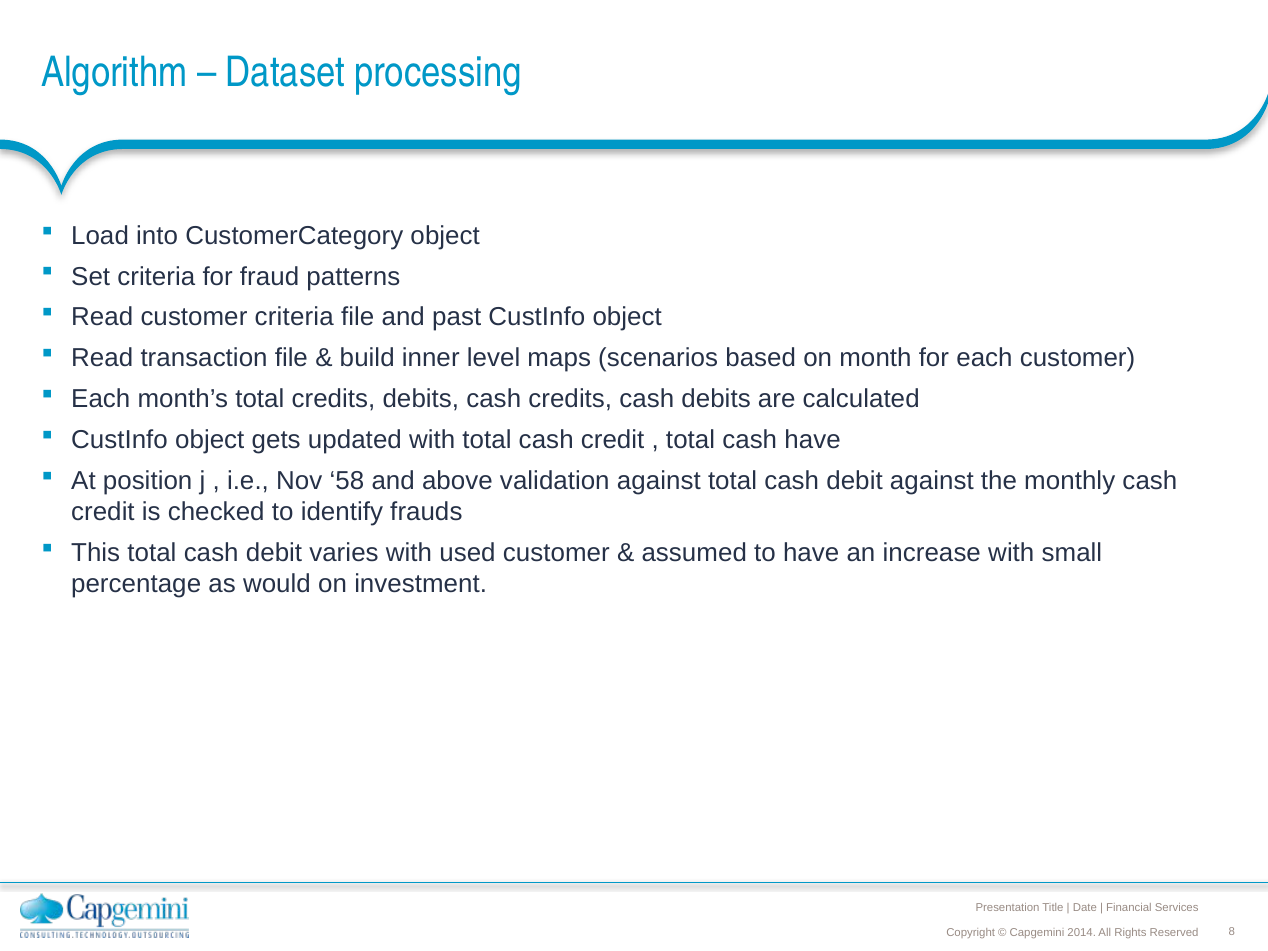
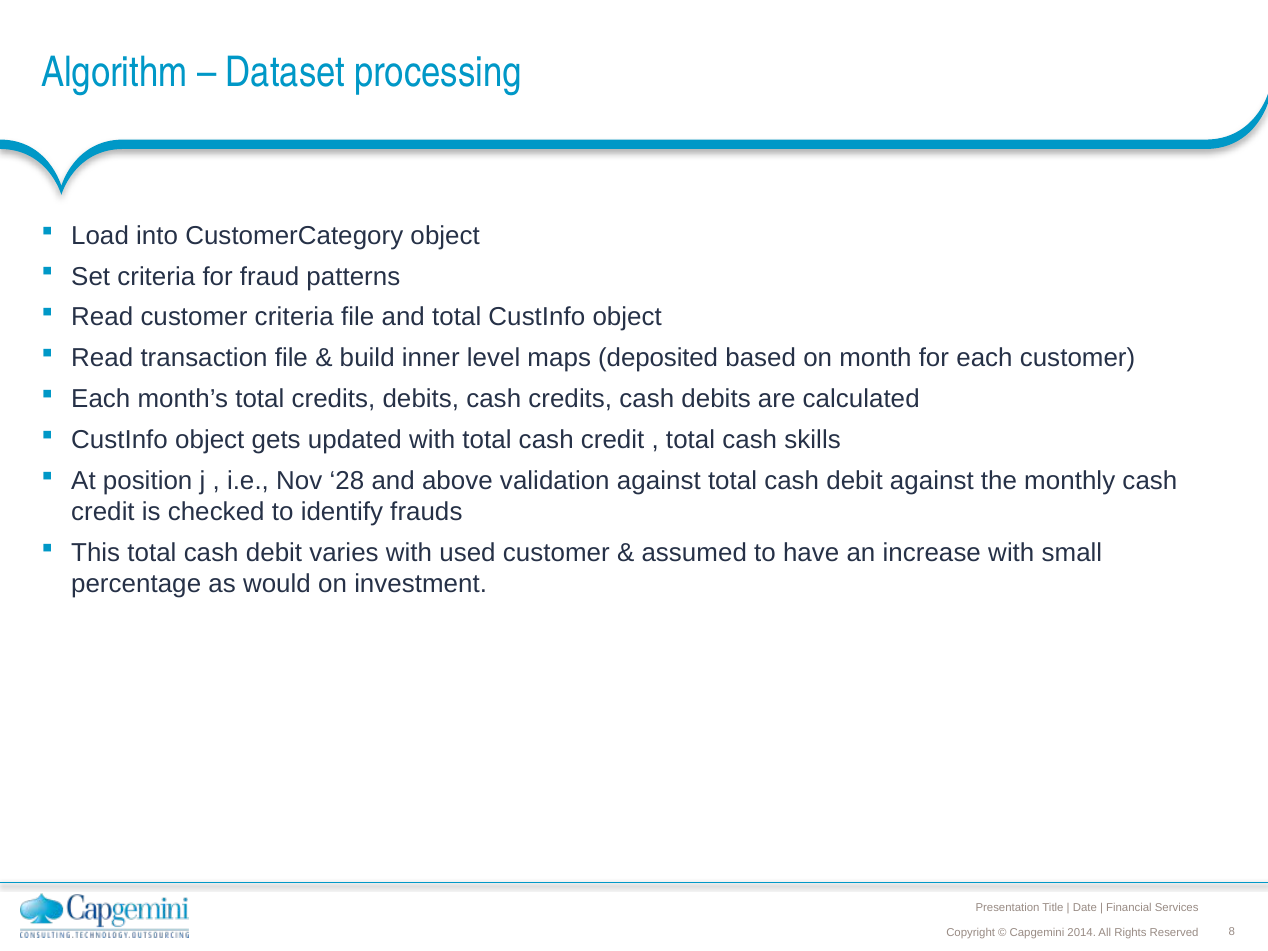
and past: past -> total
scenarios: scenarios -> deposited
cash have: have -> skills
58: 58 -> 28
